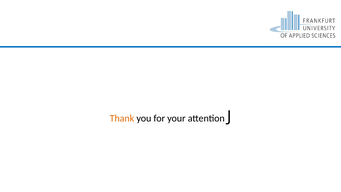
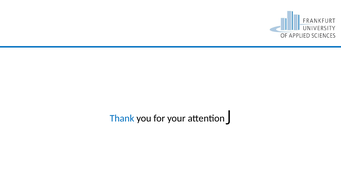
Thank colour: orange -> blue
